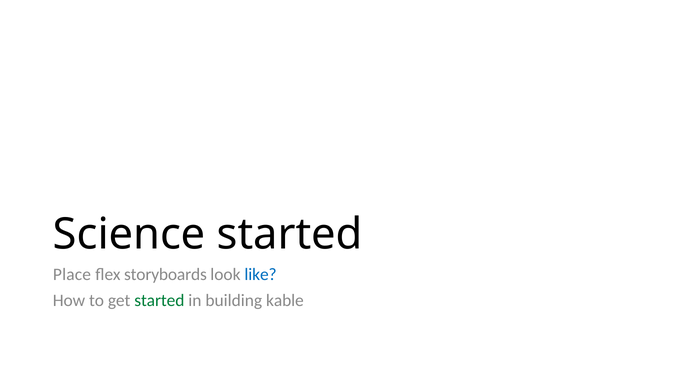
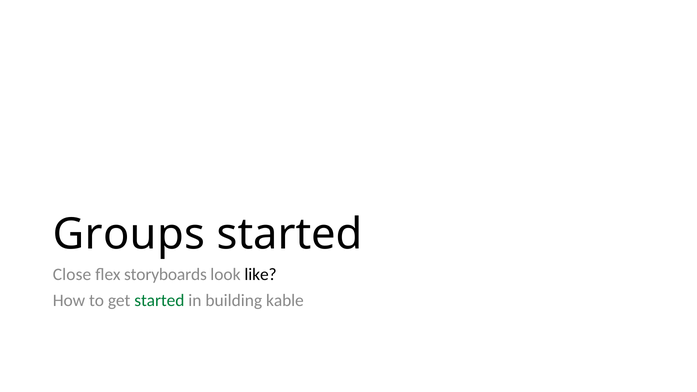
Science: Science -> Groups
Place: Place -> Close
like colour: blue -> black
